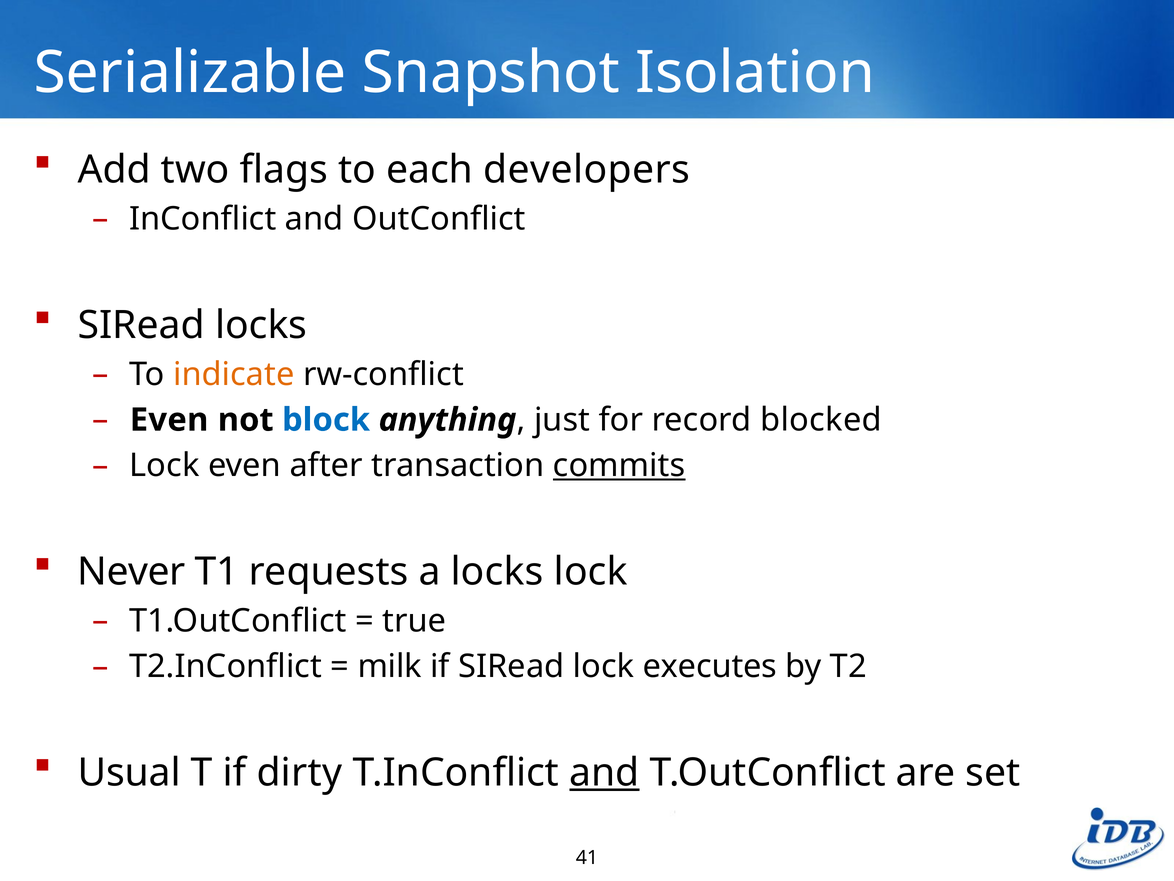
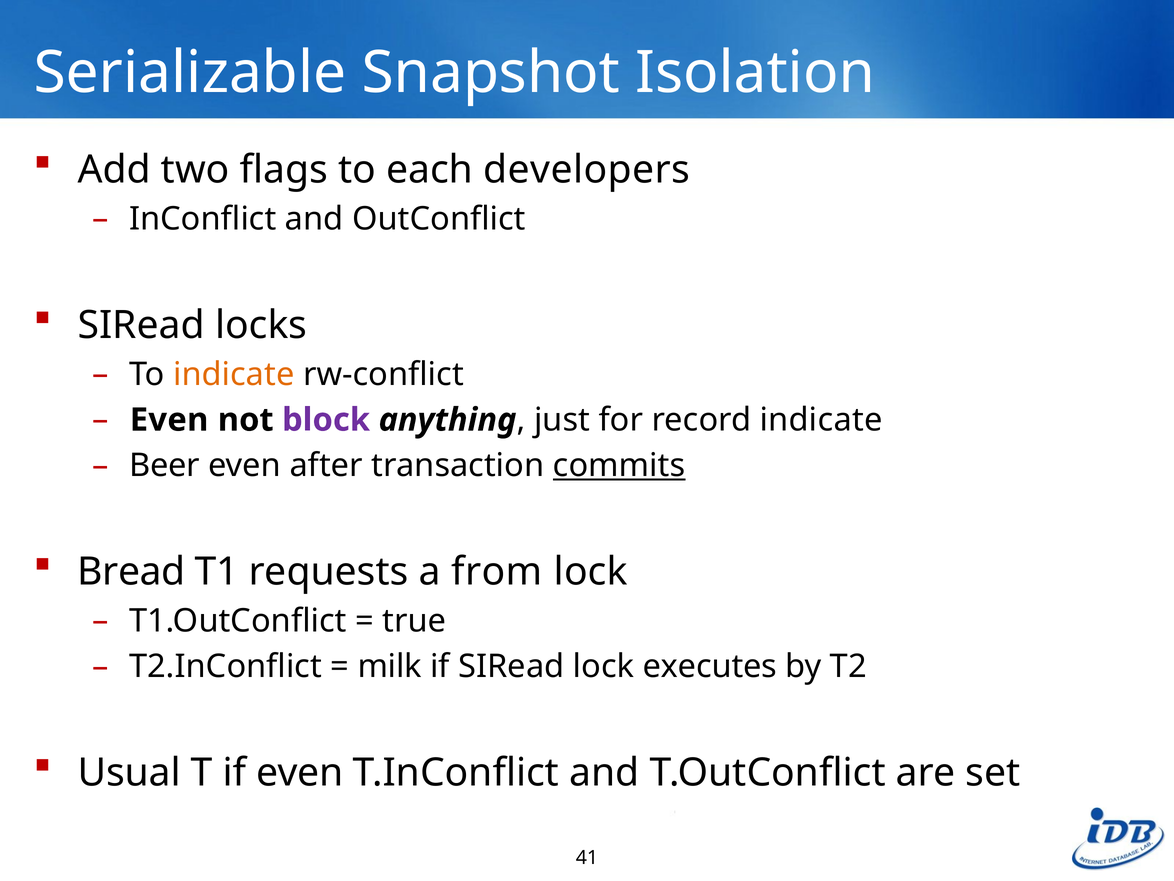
block colour: blue -> purple
record blocked: blocked -> indicate
Lock at (164, 465): Lock -> Beer
Never: Never -> Bread
a locks: locks -> from
if dirty: dirty -> even
and at (604, 772) underline: present -> none
